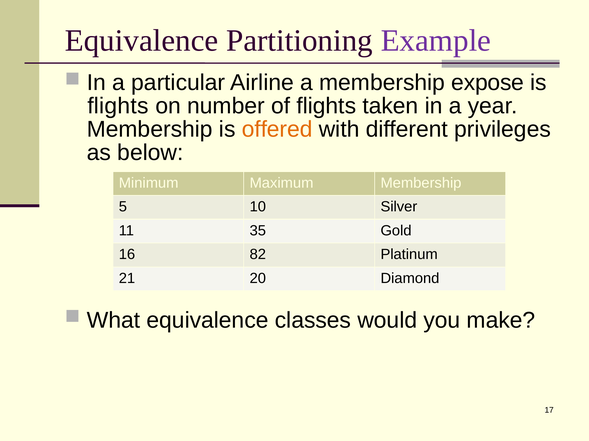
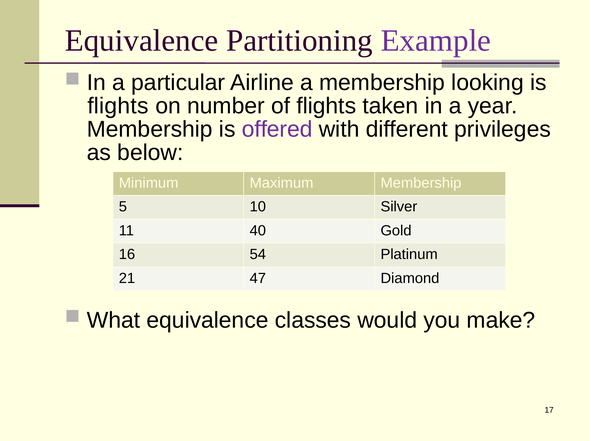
expose: expose -> looking
offered colour: orange -> purple
35: 35 -> 40
82: 82 -> 54
20: 20 -> 47
